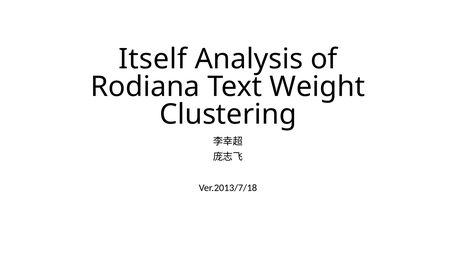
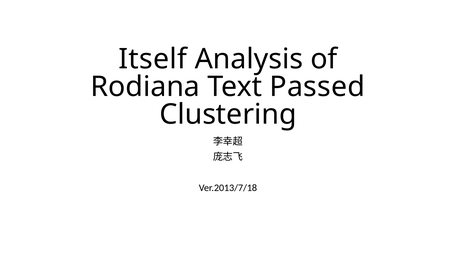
Weight: Weight -> Passed
